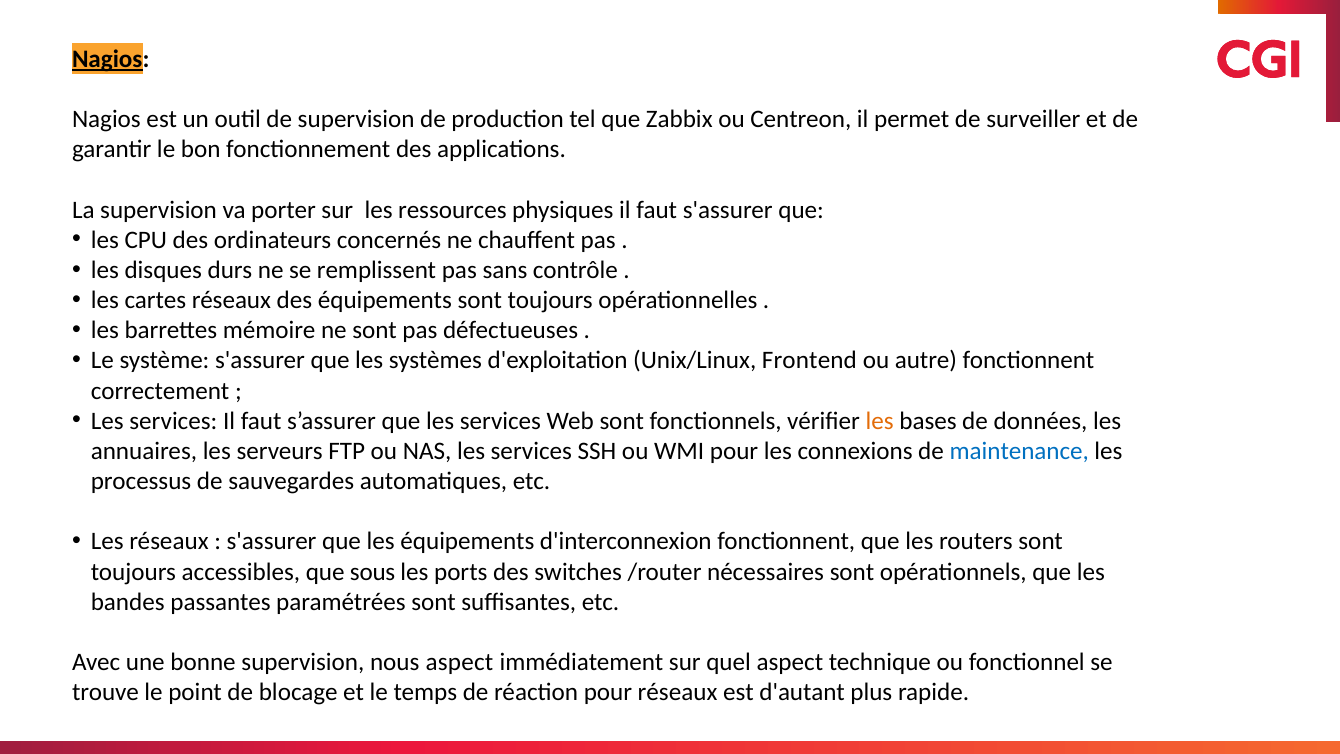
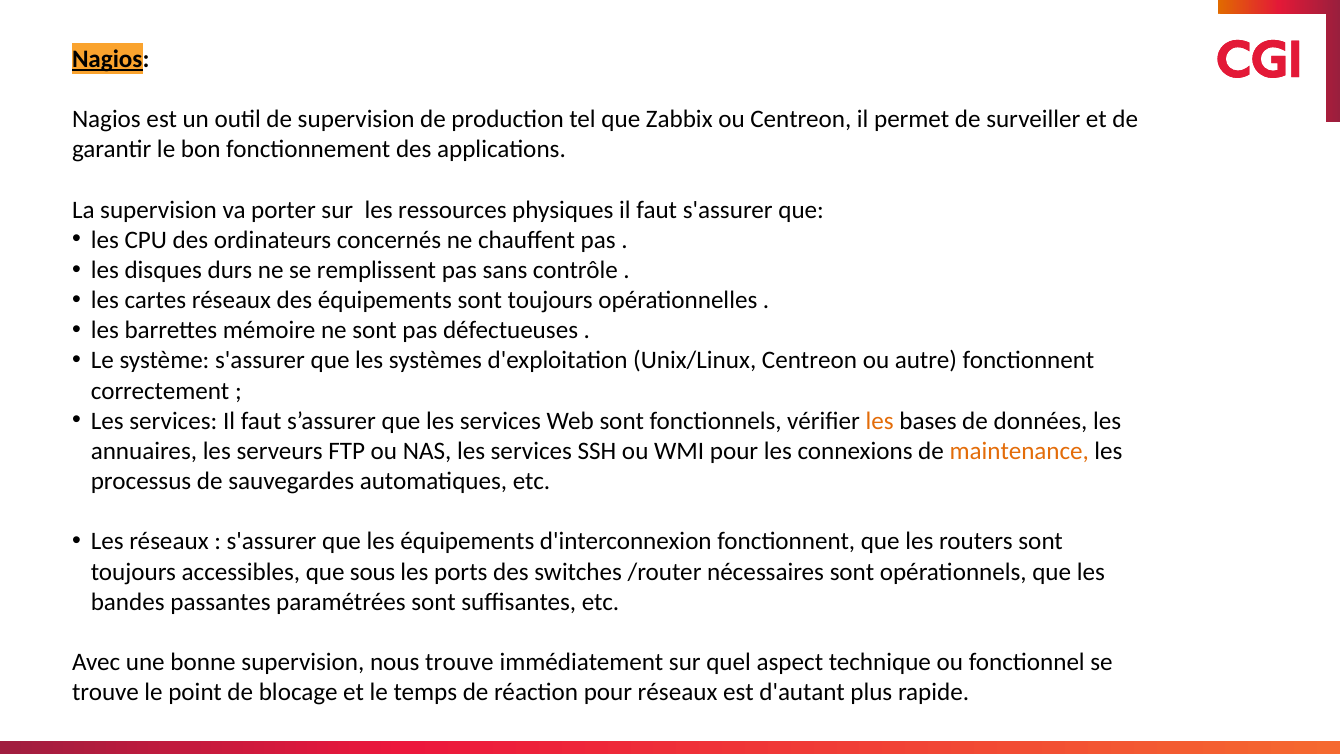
Unix/Linux Frontend: Frontend -> Centreon
maintenance colour: blue -> orange
nous aspect: aspect -> trouve
